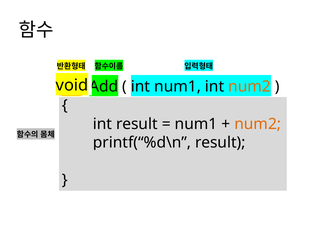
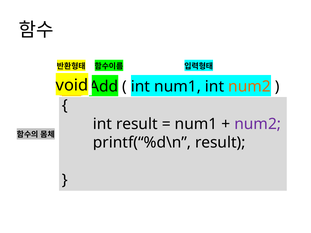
num2 at (258, 124) colour: orange -> purple
